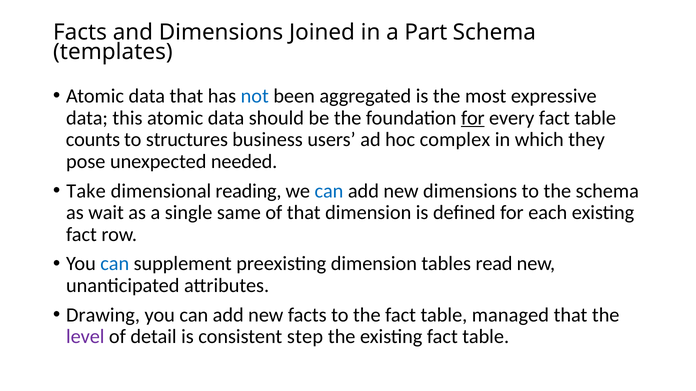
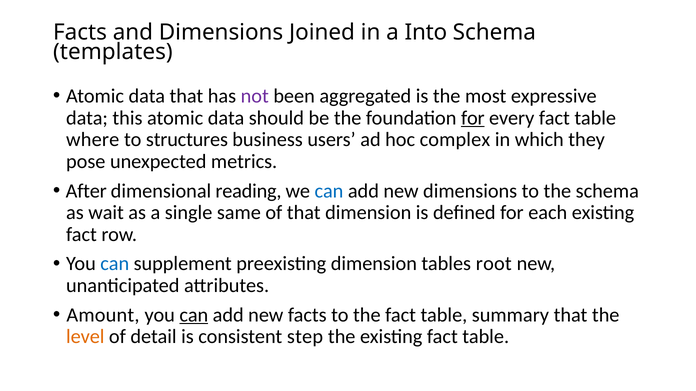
Part: Part -> Into
not colour: blue -> purple
counts: counts -> where
needed: needed -> metrics
Take: Take -> After
read: read -> root
Drawing: Drawing -> Amount
can at (194, 315) underline: none -> present
managed: managed -> summary
level colour: purple -> orange
